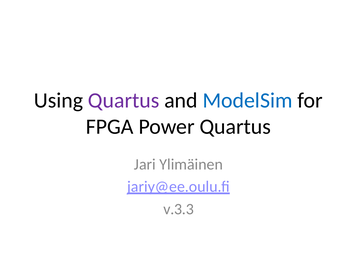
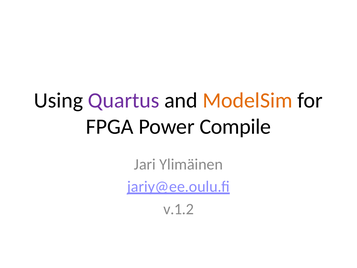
ModelSim colour: blue -> orange
Power Quartus: Quartus -> Compile
v.3.3: v.3.3 -> v.1.2
